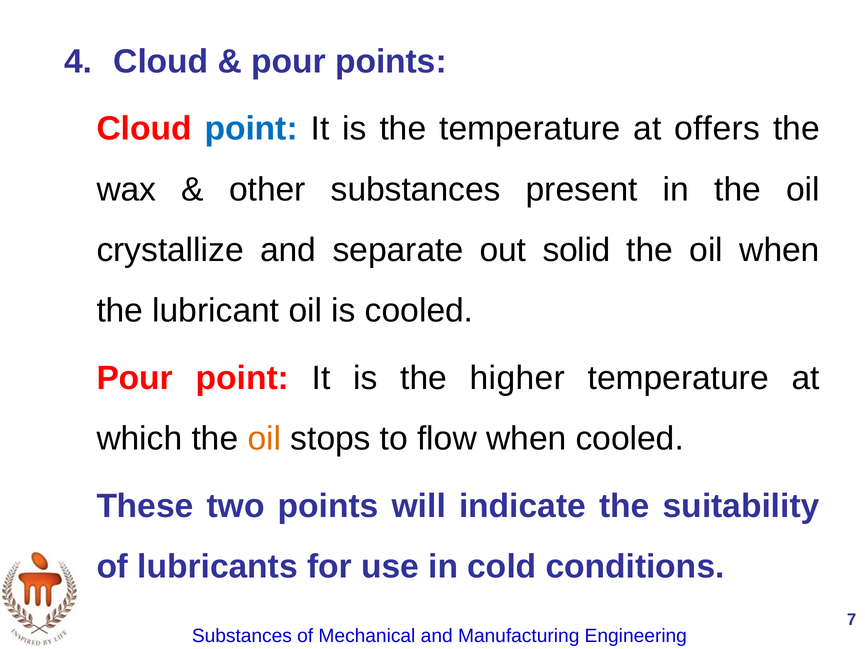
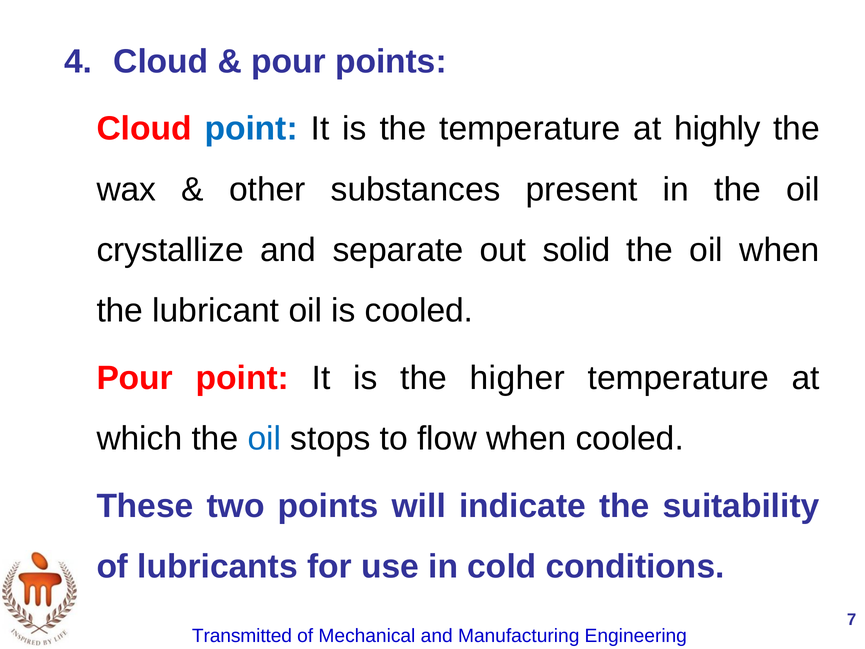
offers: offers -> highly
oil at (264, 438) colour: orange -> blue
Substances at (242, 636): Substances -> Transmitted
